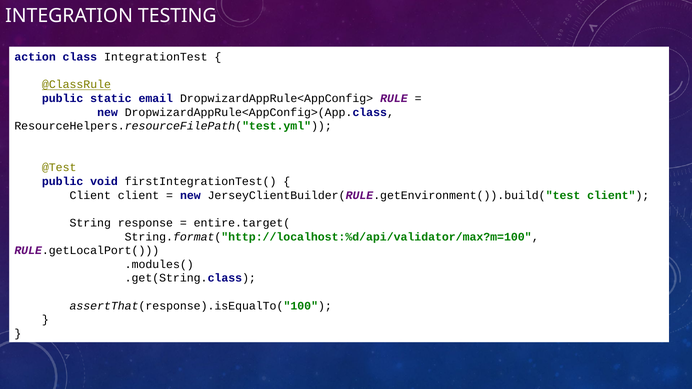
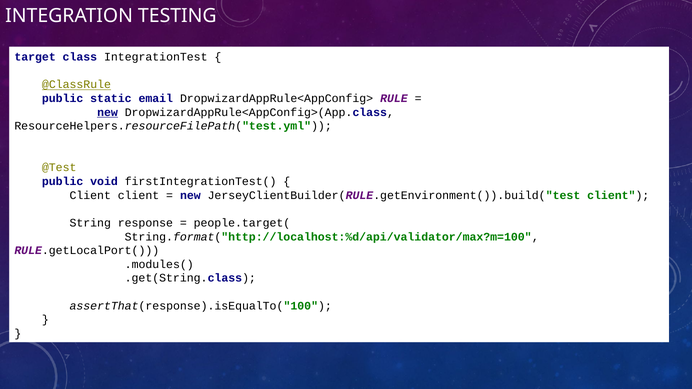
action: action -> target
new at (108, 112) underline: none -> present
entire.target(: entire.target( -> people.target(
